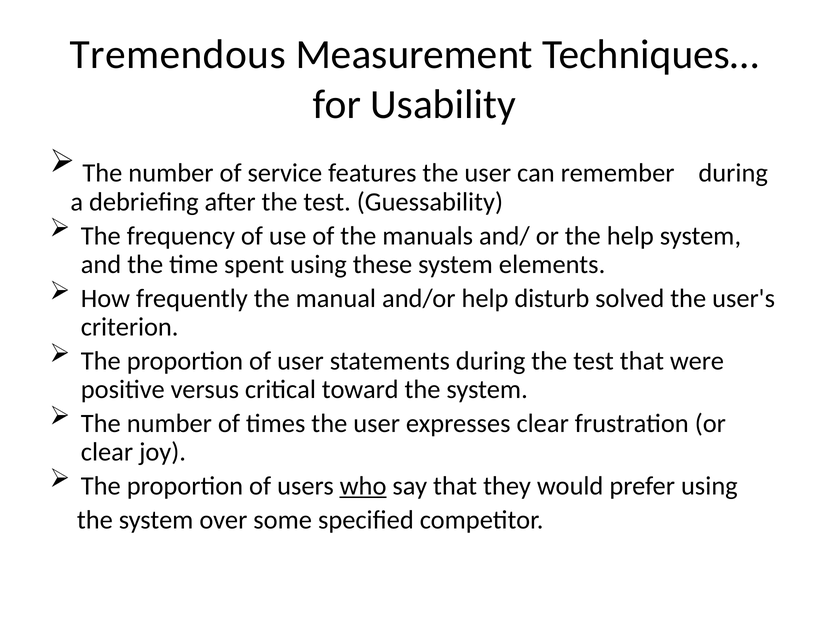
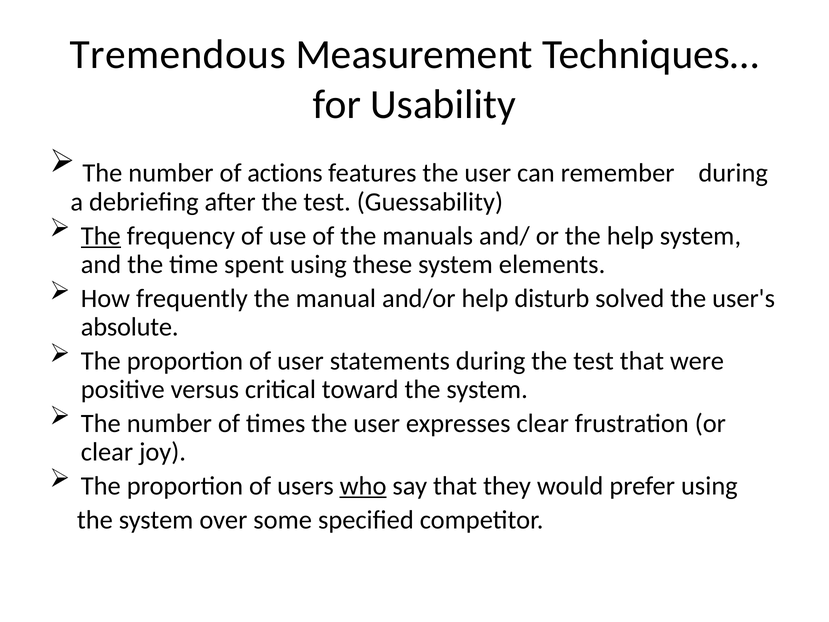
service: service -> actions
The at (101, 236) underline: none -> present
criterion: criterion -> absolute
